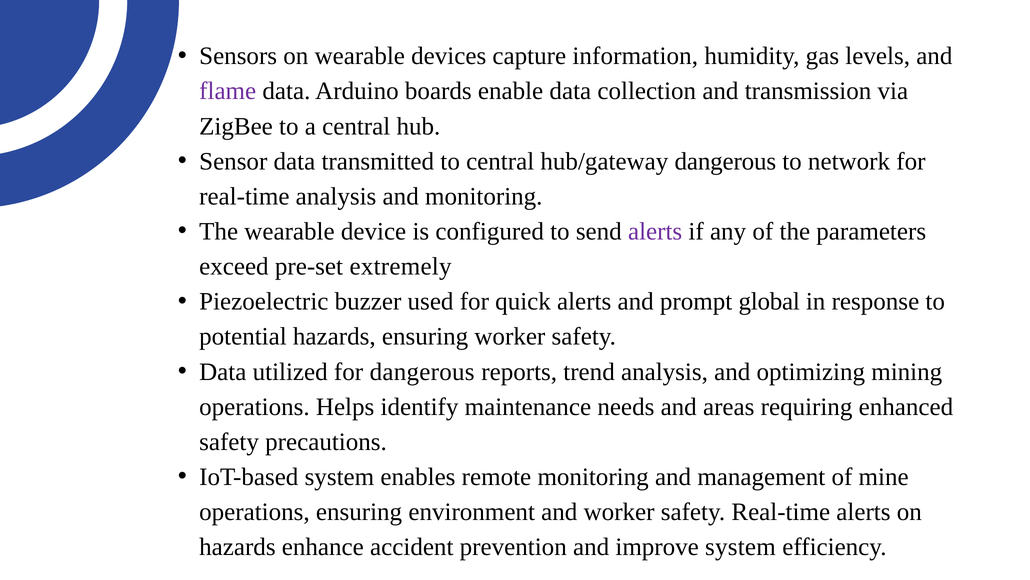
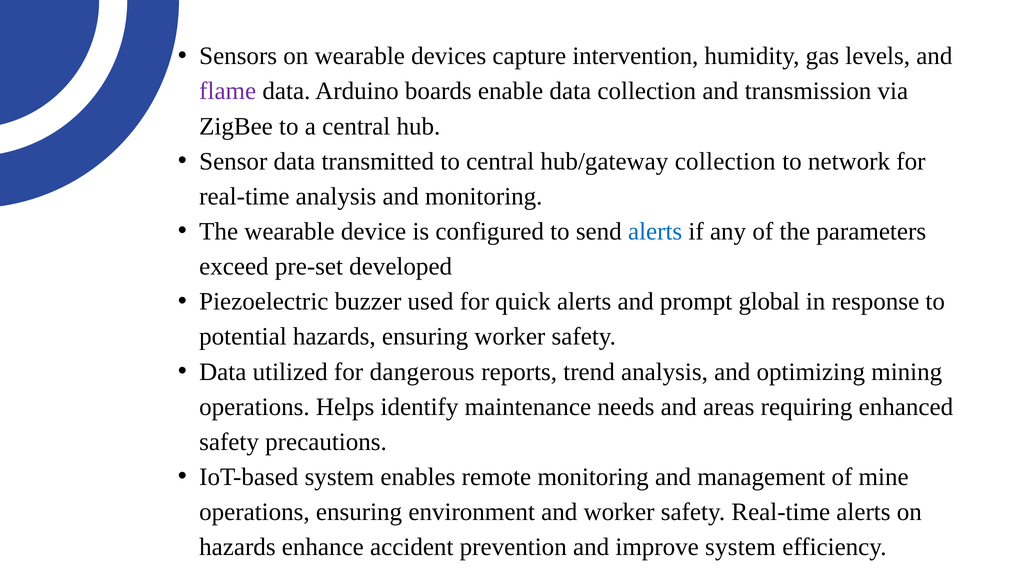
information: information -> intervention
hub/gateway dangerous: dangerous -> collection
alerts at (655, 231) colour: purple -> blue
extremely: extremely -> developed
